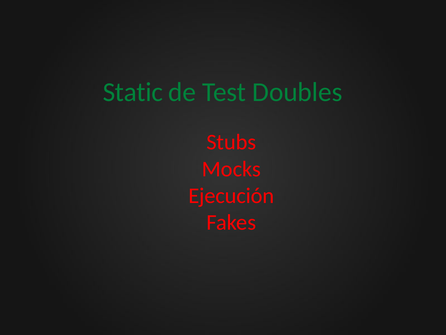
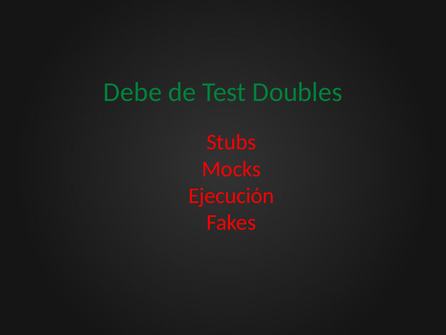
Static: Static -> Debe
